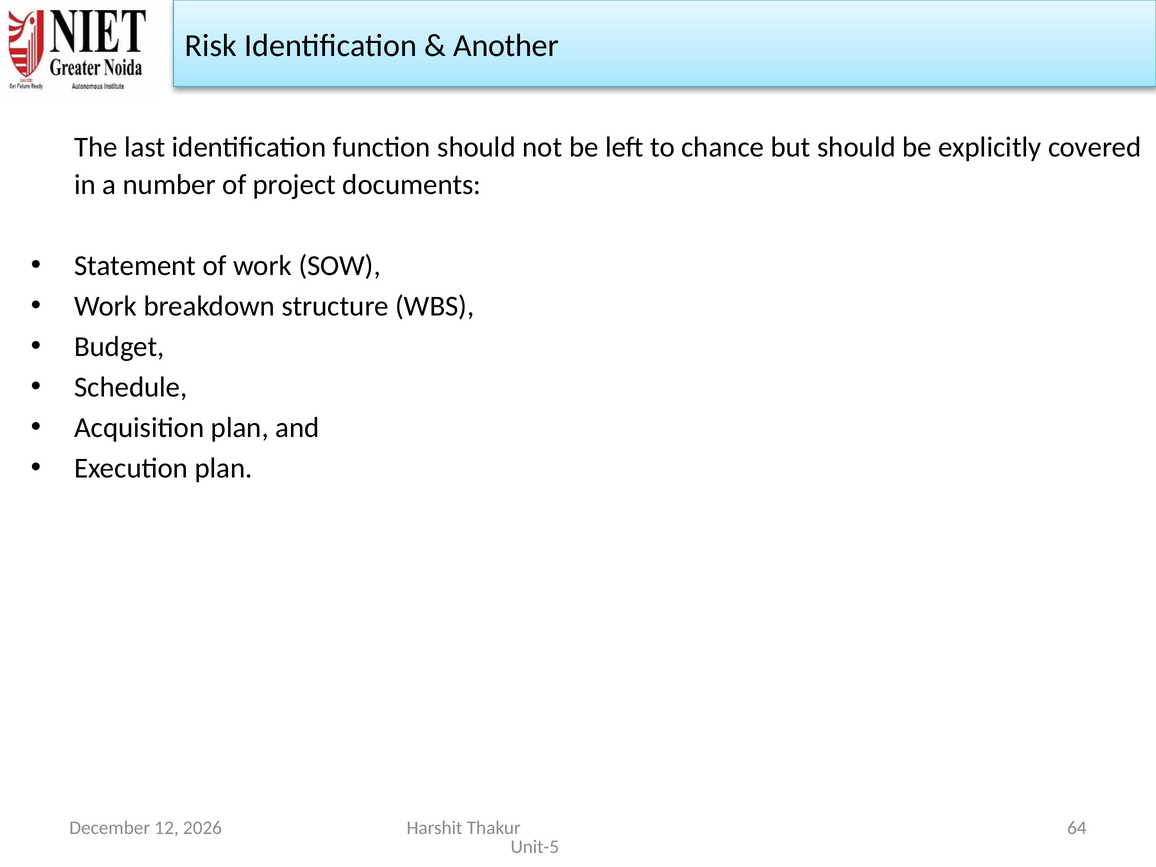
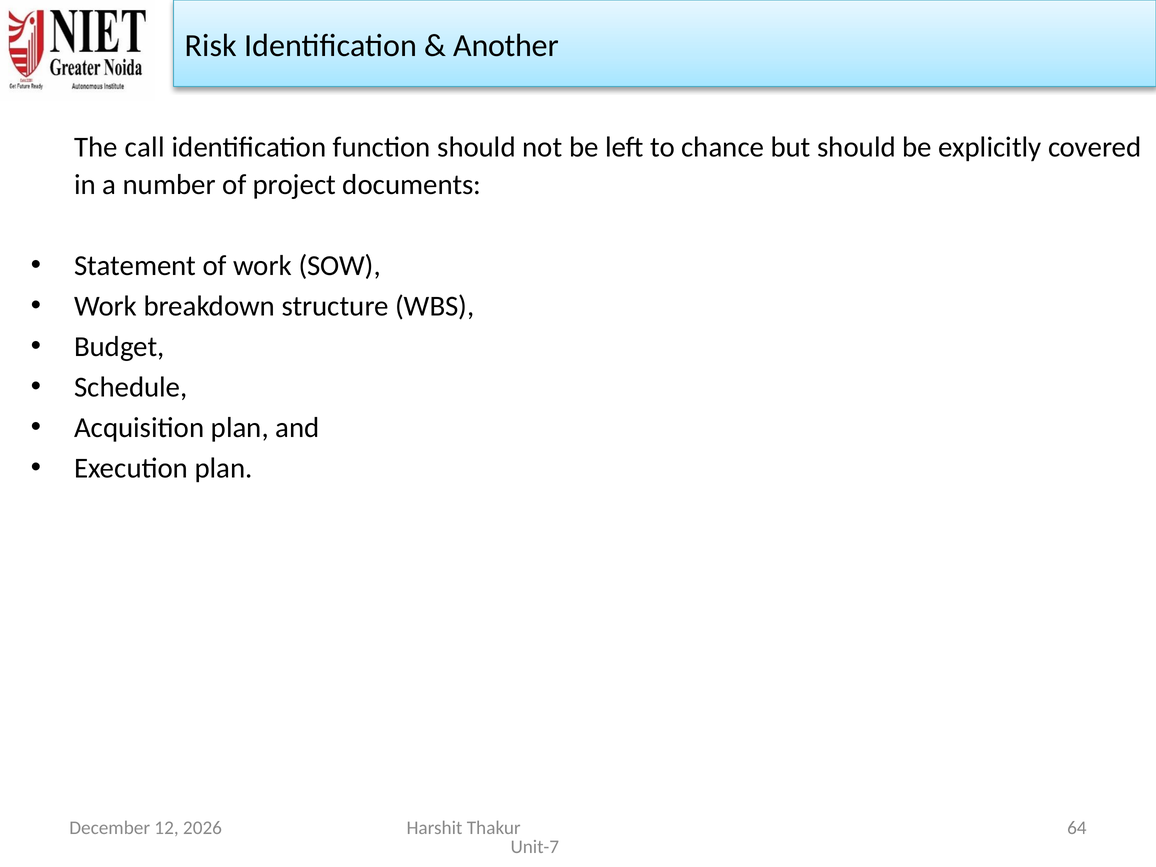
last: last -> call
Unit-5: Unit-5 -> Unit-7
